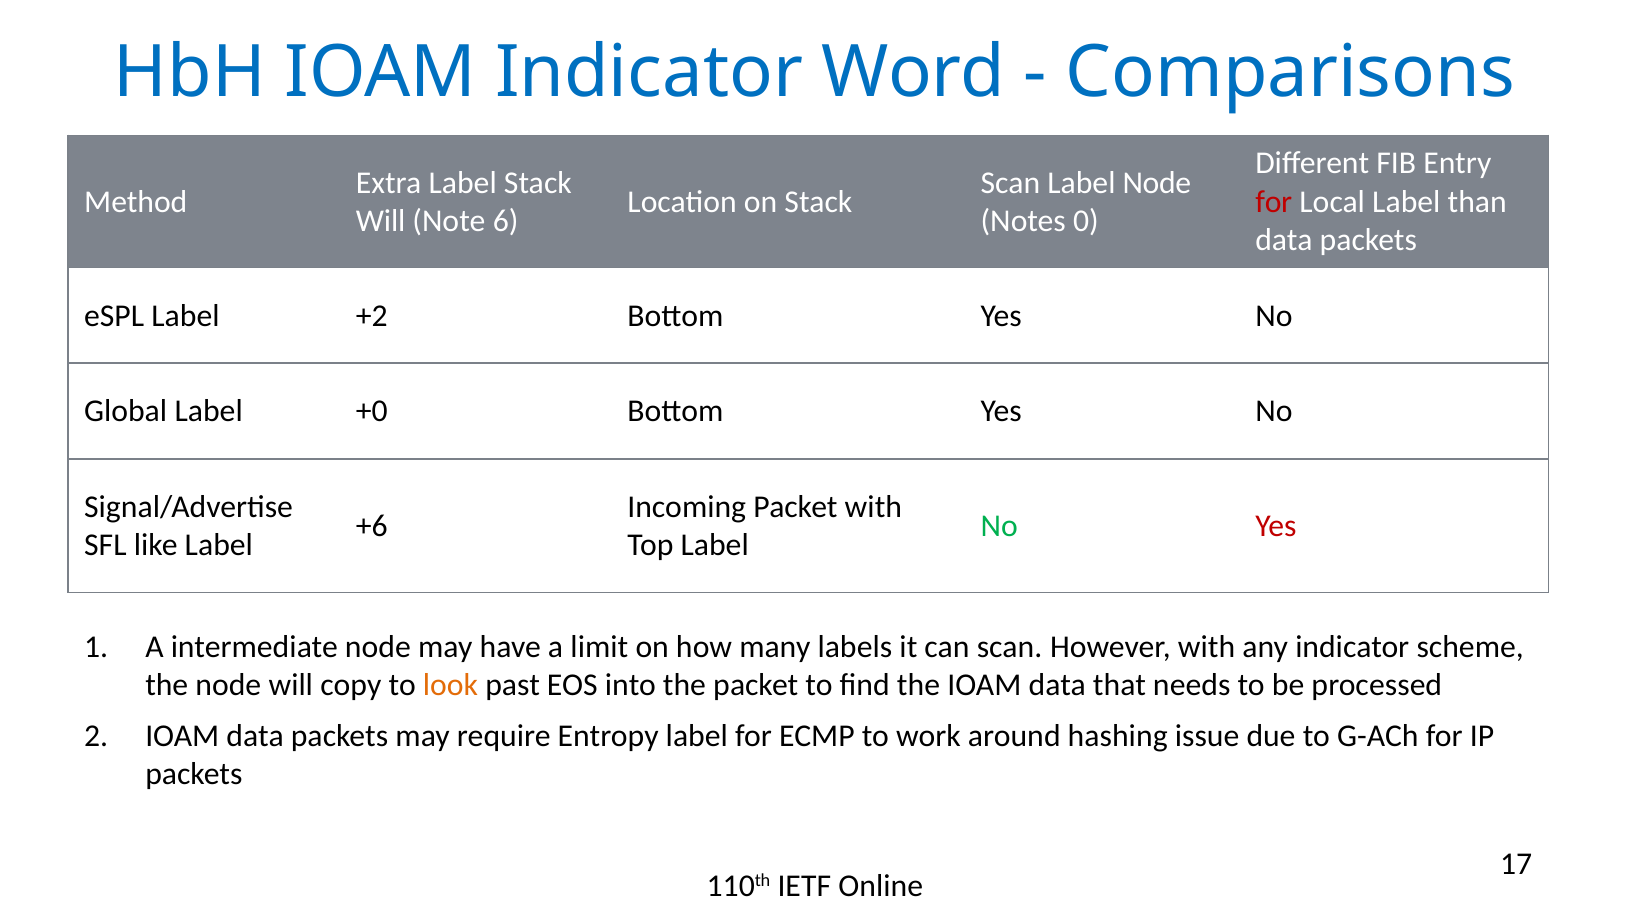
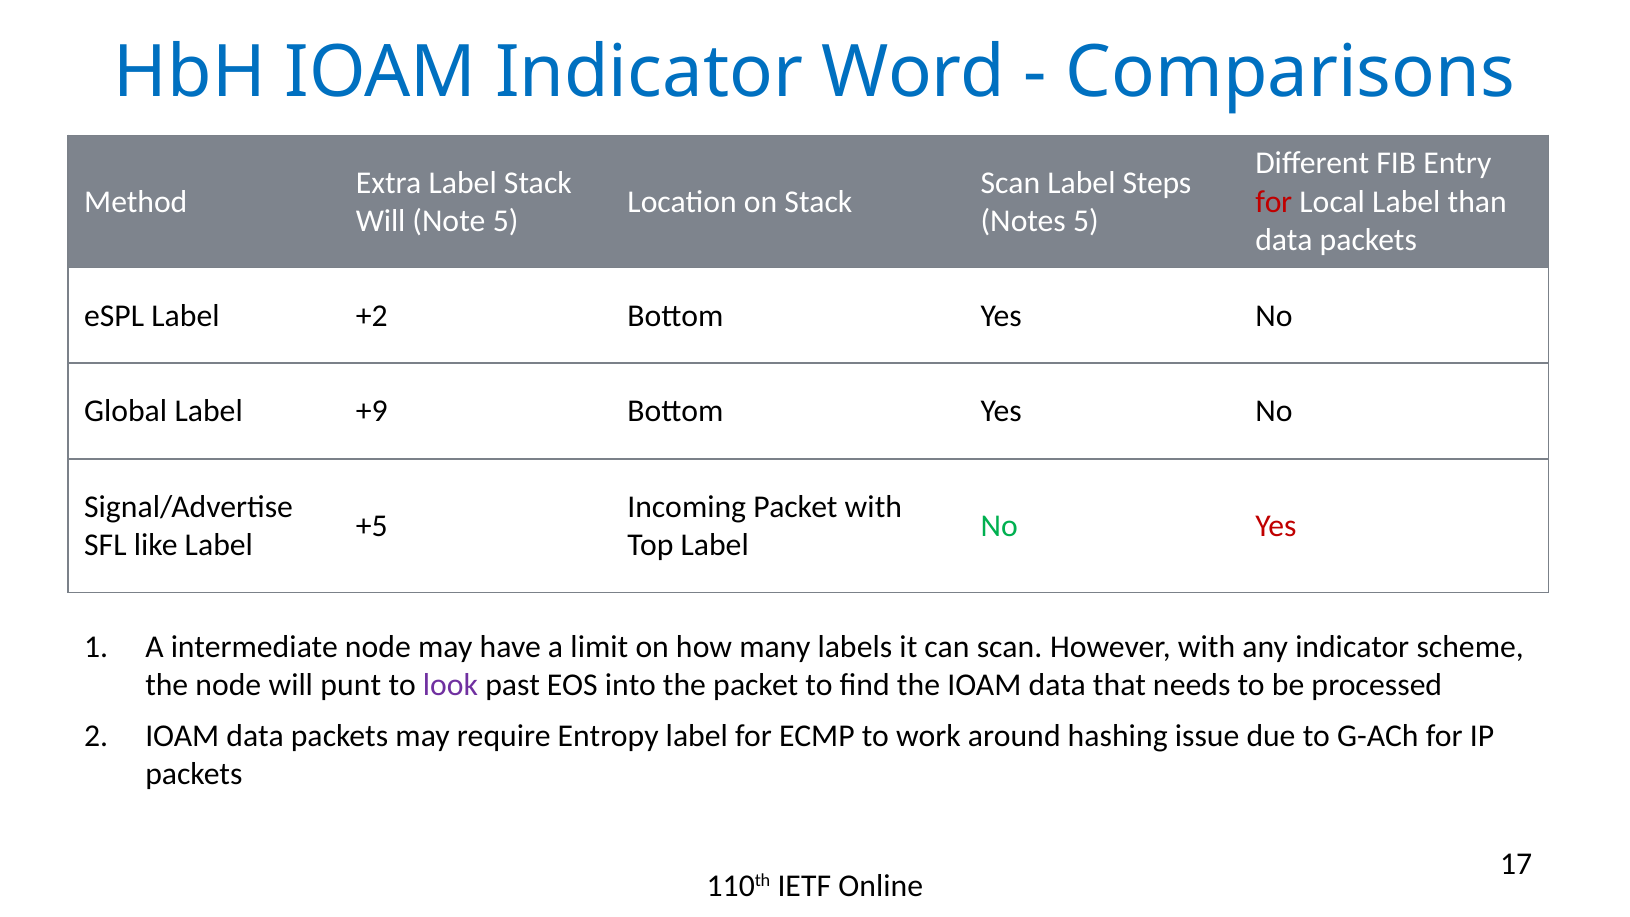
Label Node: Node -> Steps
Note 6: 6 -> 5
Notes 0: 0 -> 5
+0: +0 -> +9
+6: +6 -> +5
copy: copy -> punt
look colour: orange -> purple
